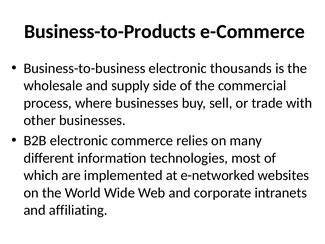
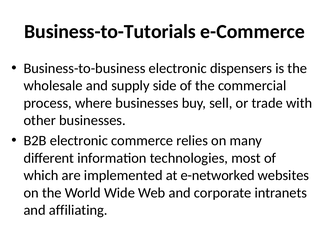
Business-to-Products: Business-to-Products -> Business-to-Tutorials
thousands: thousands -> dispensers
